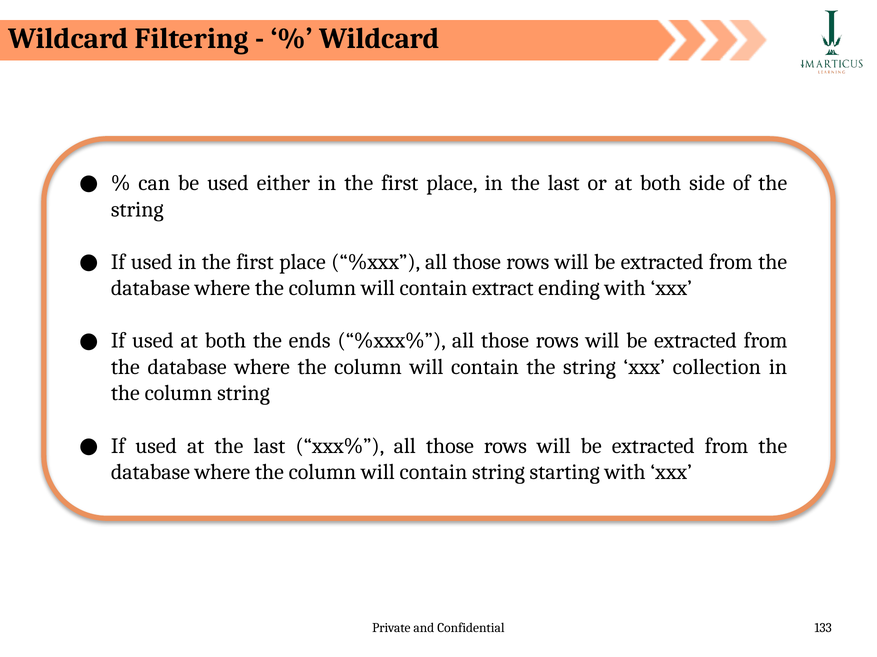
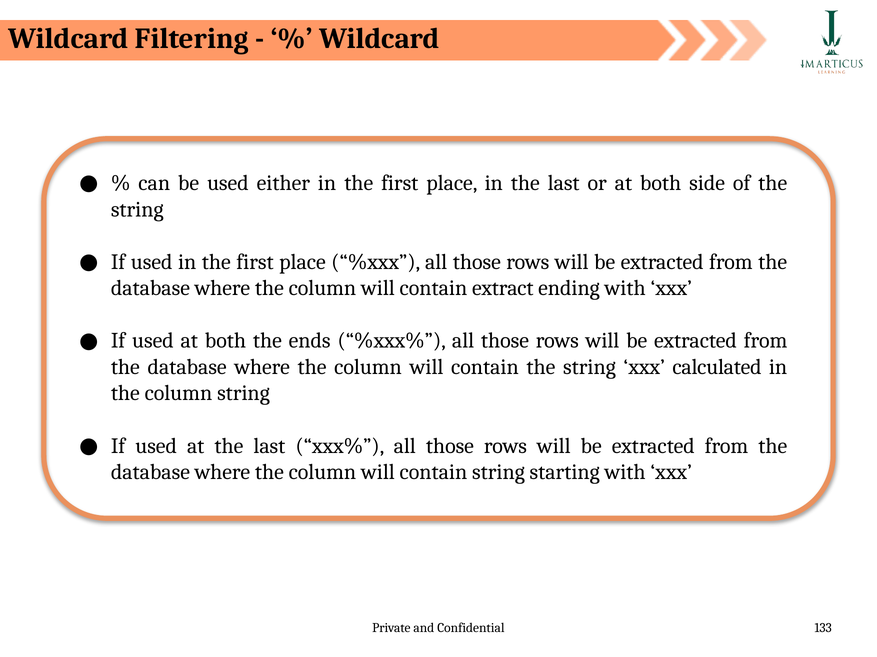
collection: collection -> calculated
